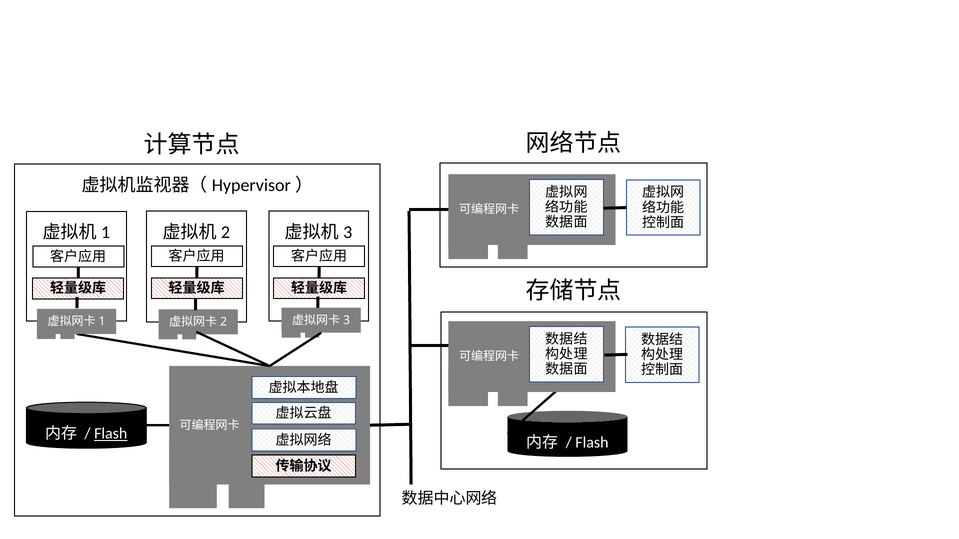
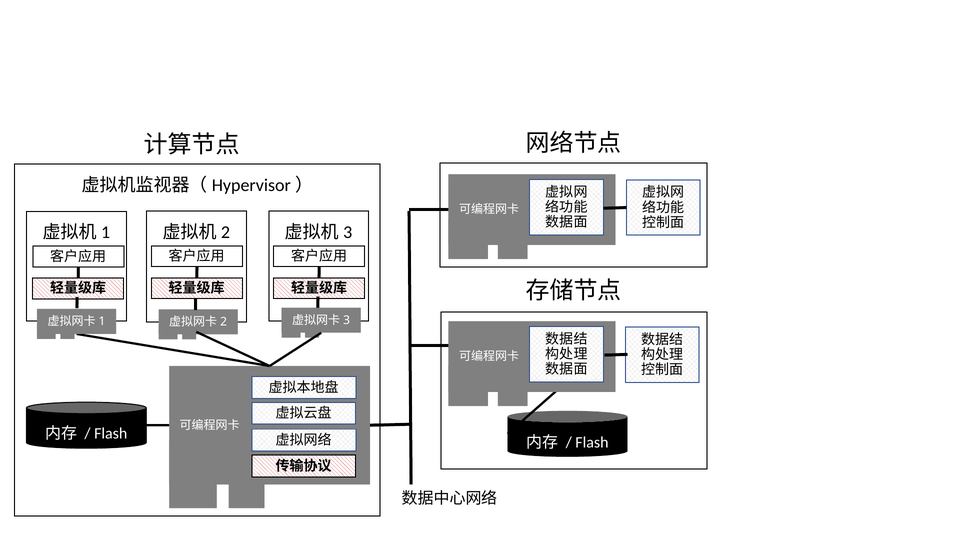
Flash at (111, 434) underline: present -> none
